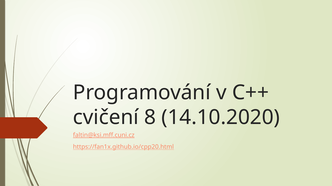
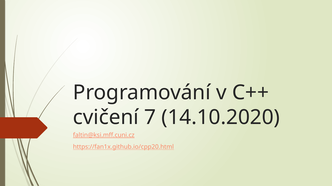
8: 8 -> 7
